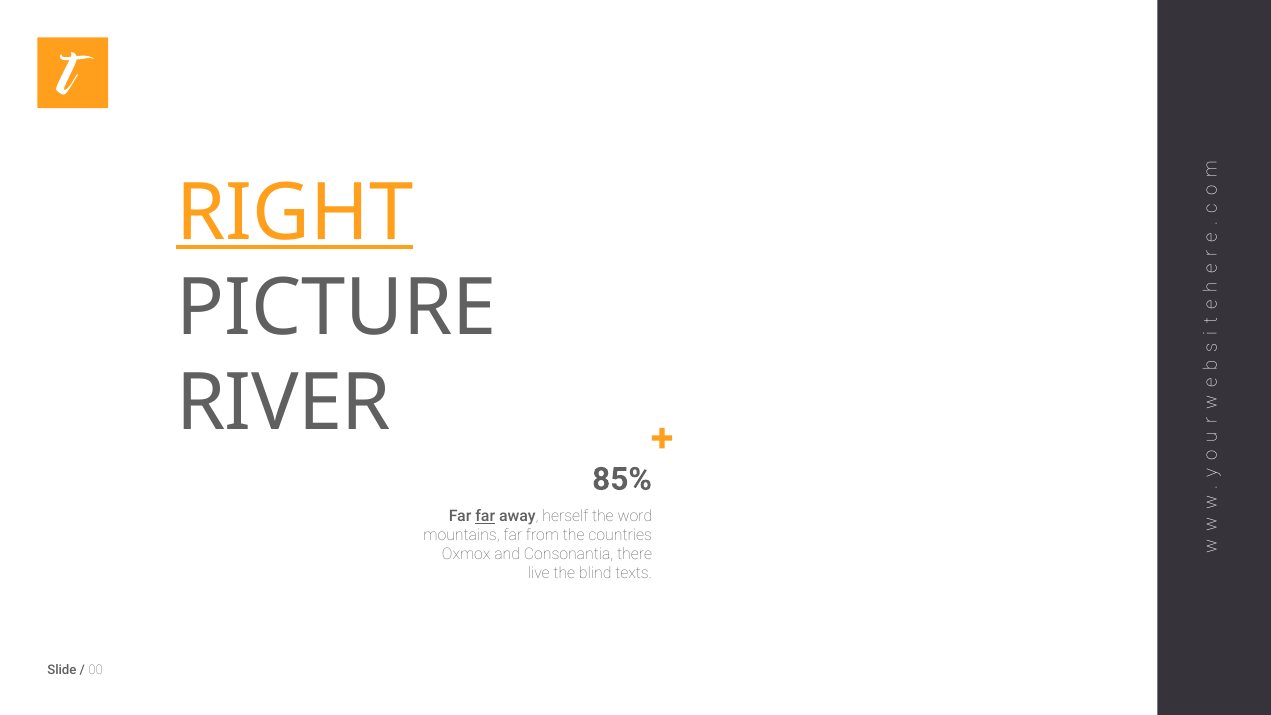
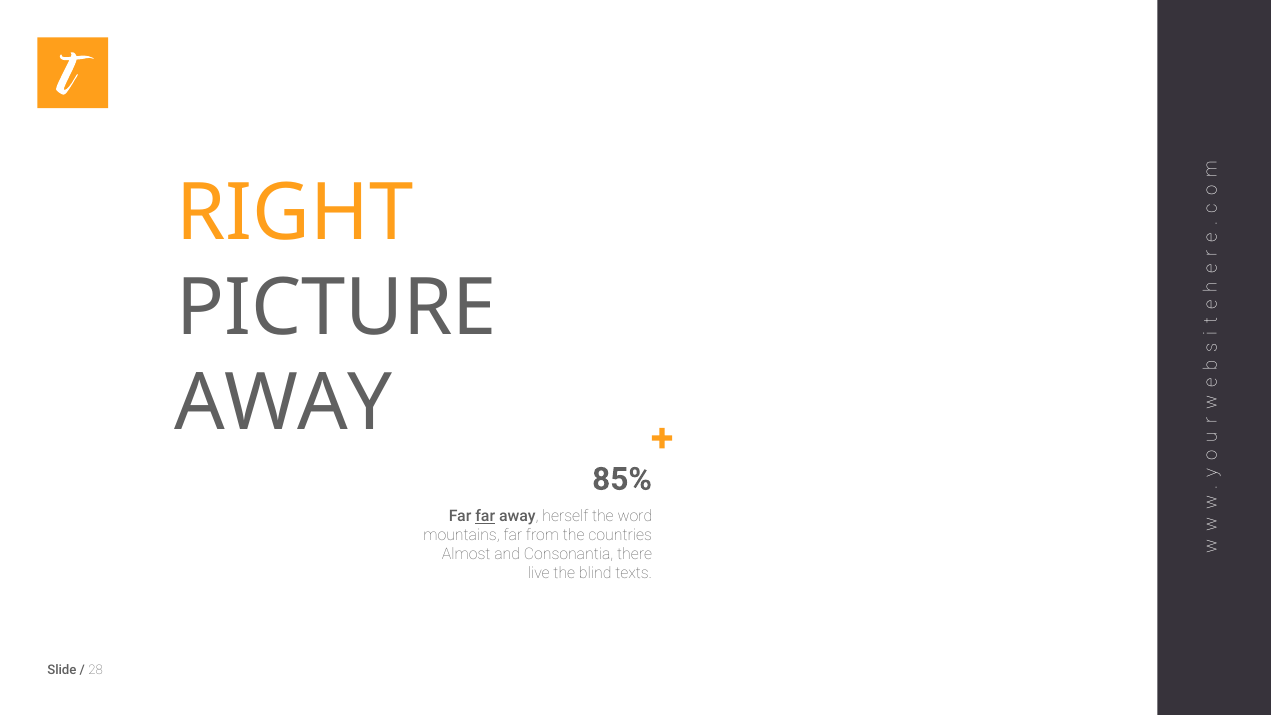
RIGHT underline: present -> none
RIVER at (284, 403): RIVER -> AWAY
Oxmox: Oxmox -> Almost
00: 00 -> 28
